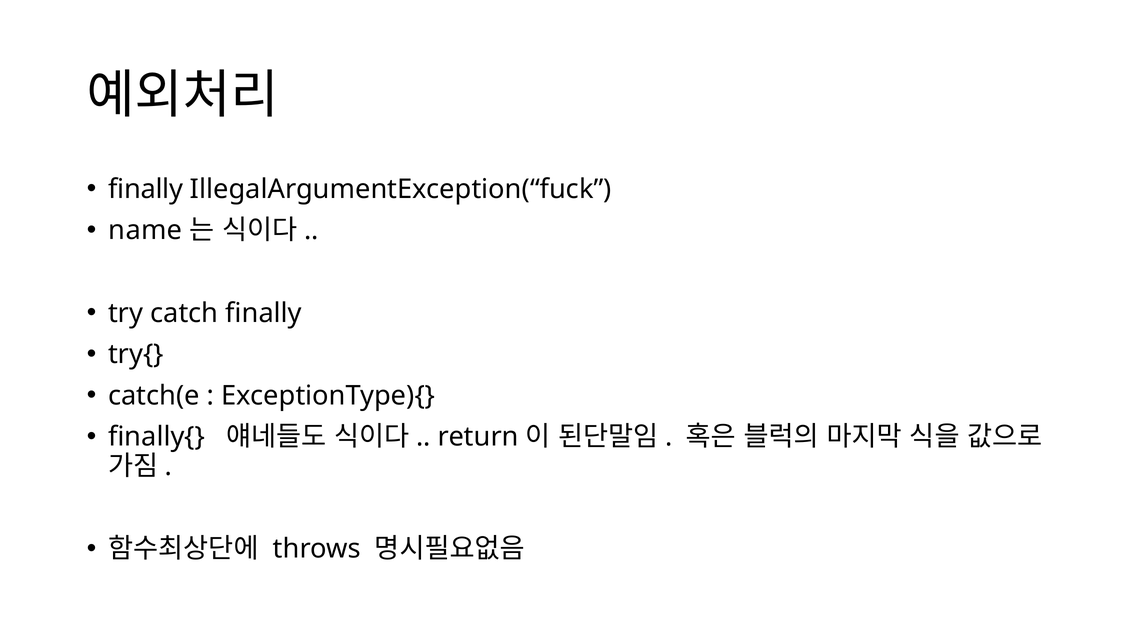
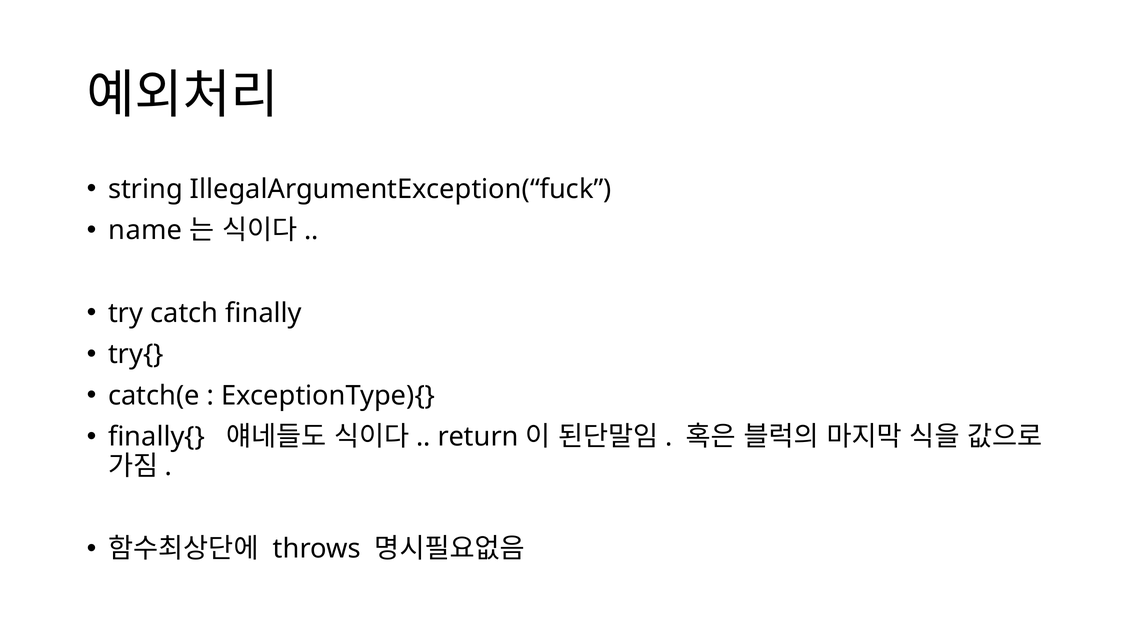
finally at (146, 189): finally -> string
